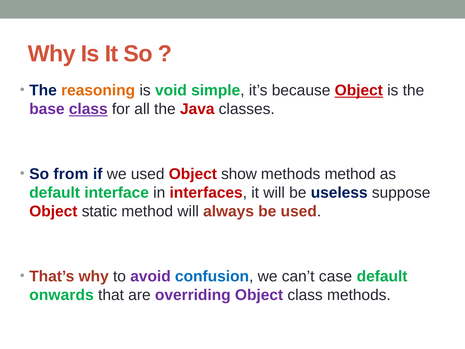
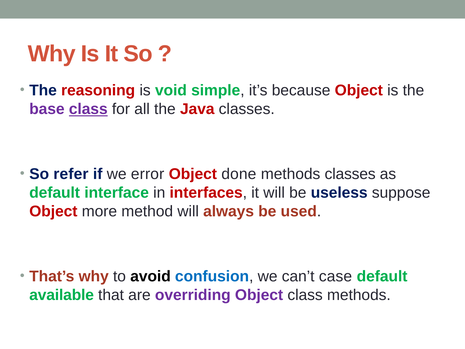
reasoning colour: orange -> red
Object at (359, 90) underline: present -> none
from: from -> refer
we used: used -> error
show: show -> done
methods method: method -> classes
static: static -> more
avoid colour: purple -> black
onwards: onwards -> available
